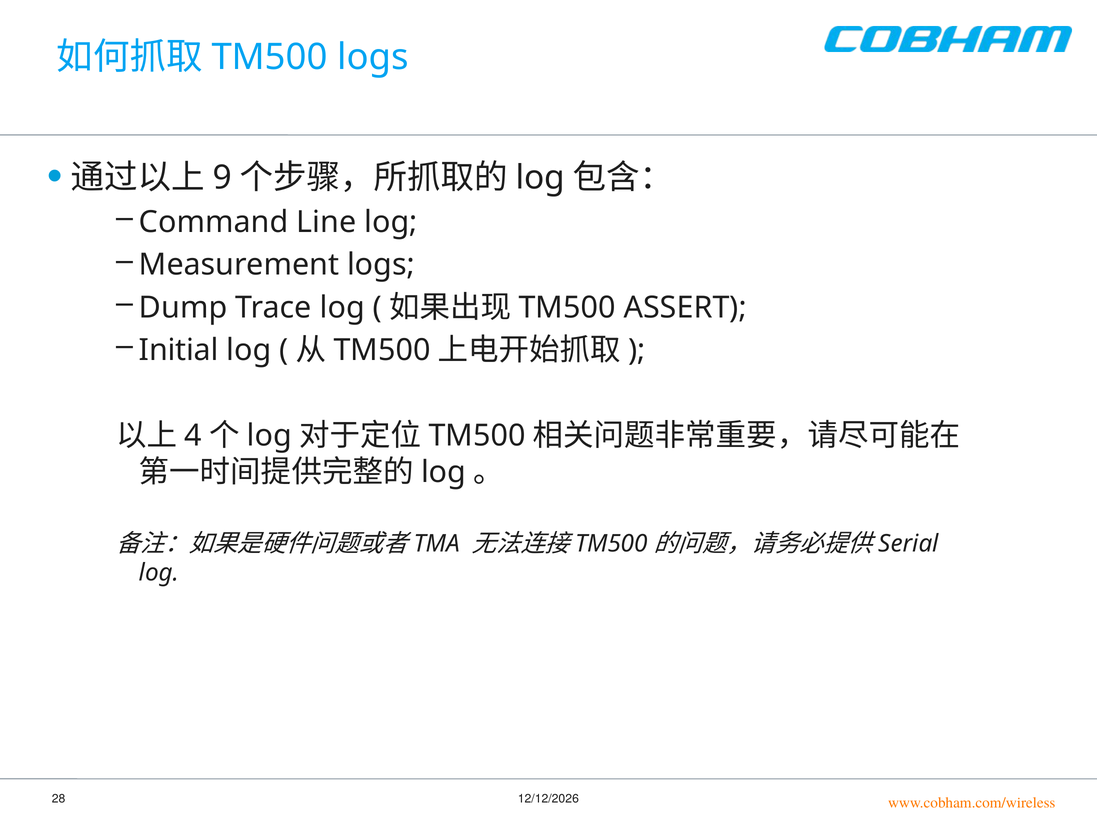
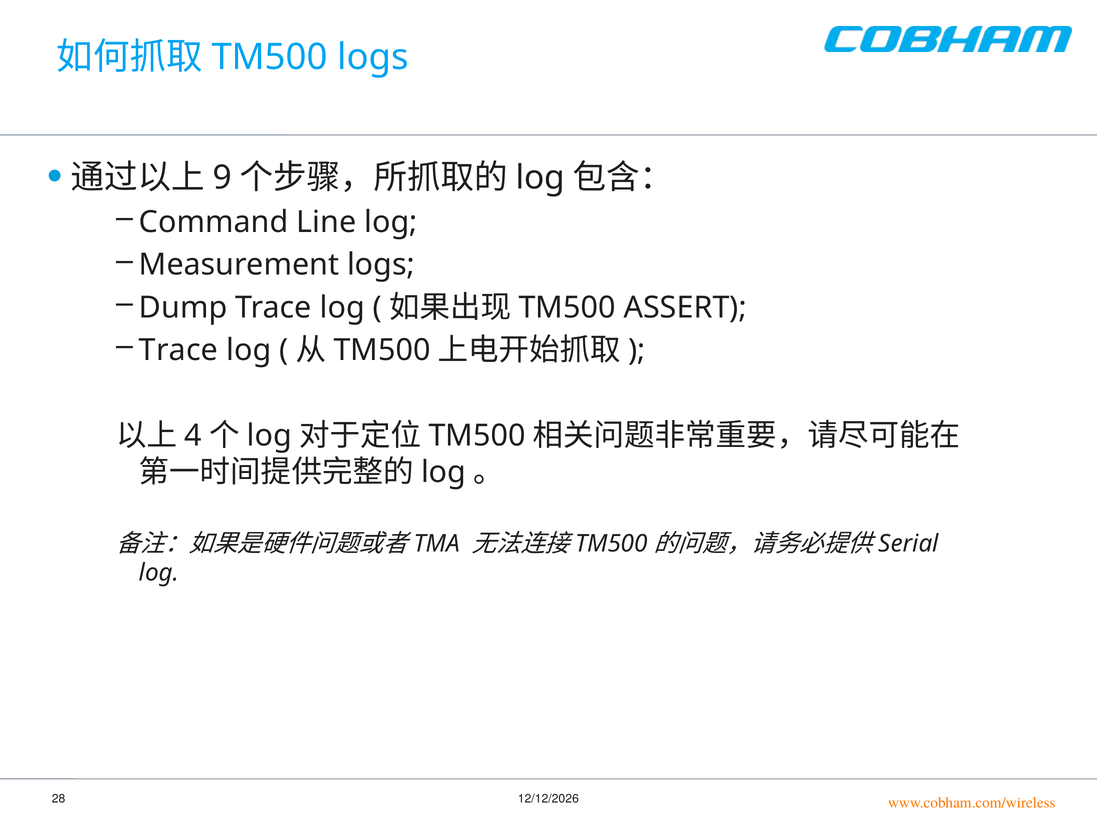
Initial at (179, 350): Initial -> Trace
